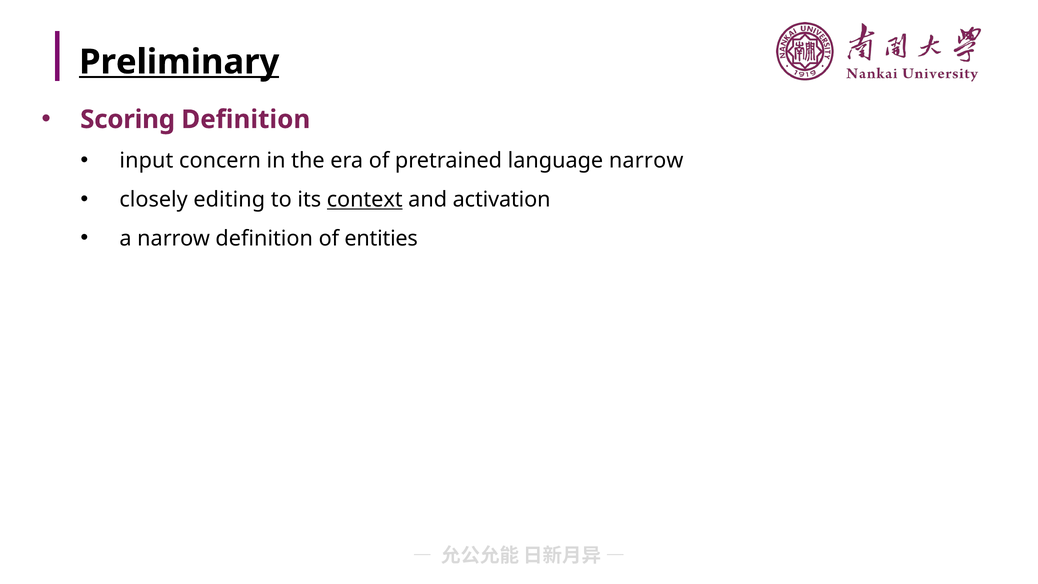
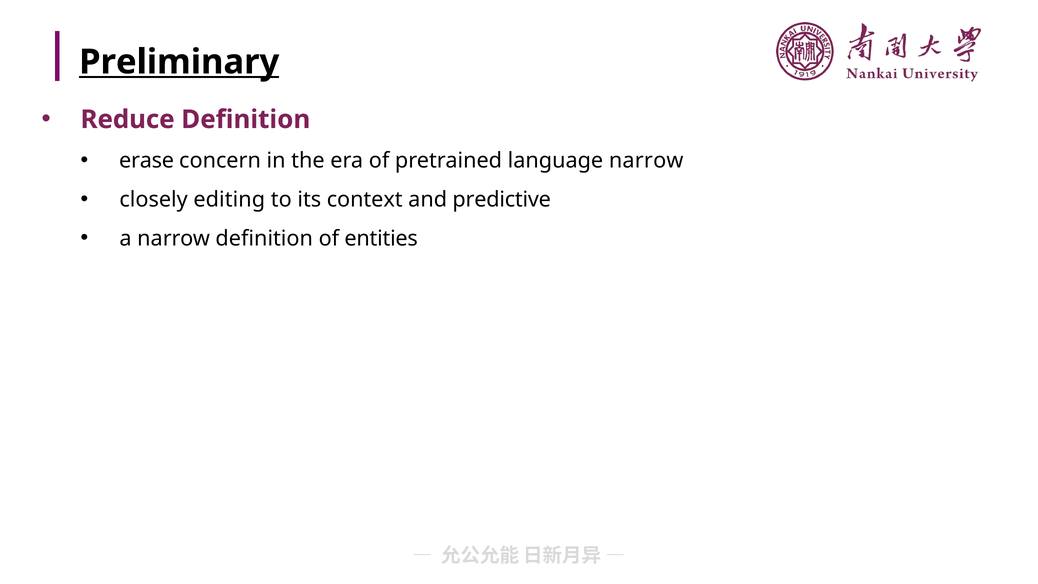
Scoring: Scoring -> Reduce
input: input -> erase
context underline: present -> none
activation: activation -> predictive
